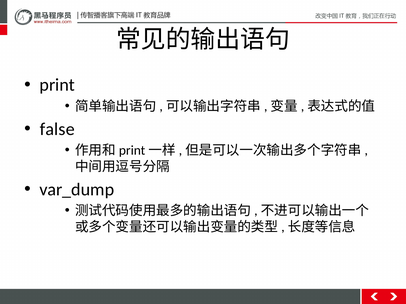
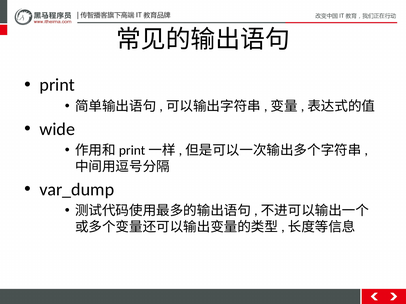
false: false -> wide
